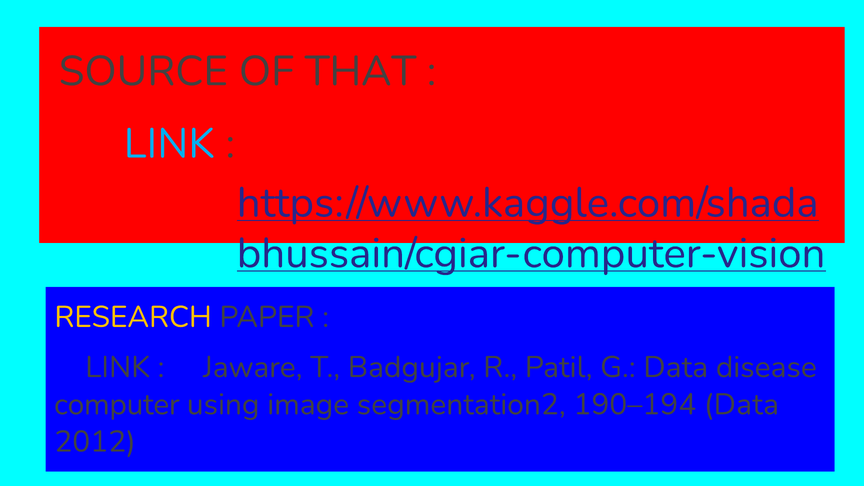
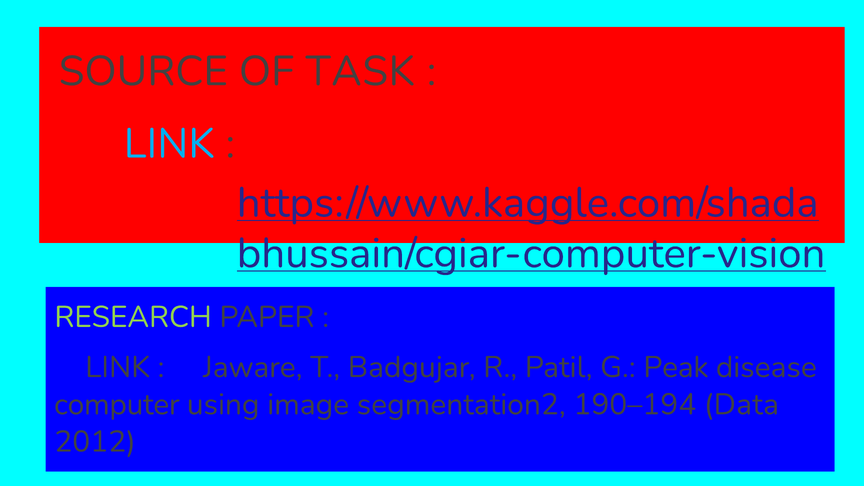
THAT: THAT -> TASK
RESEARCH colour: yellow -> light green
G Data: Data -> Peak
